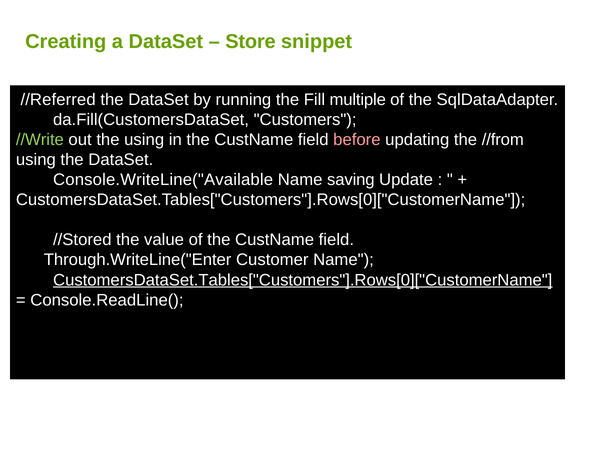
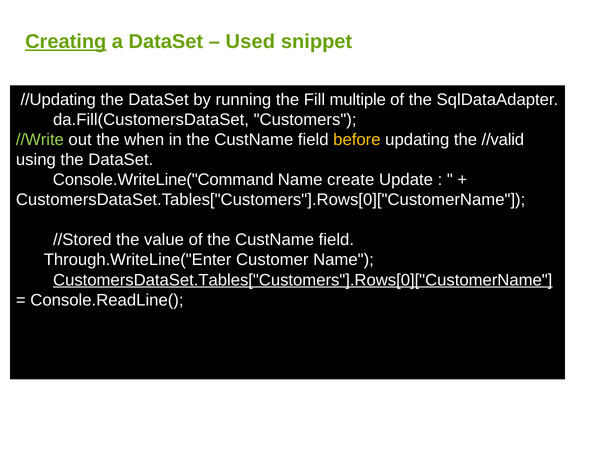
Creating underline: none -> present
Store: Store -> Used
//Referred: //Referred -> //Updating
the using: using -> when
before colour: pink -> yellow
//from: //from -> //valid
Console.WriteLine("Available: Console.WriteLine("Available -> Console.WriteLine("Command
saving: saving -> create
